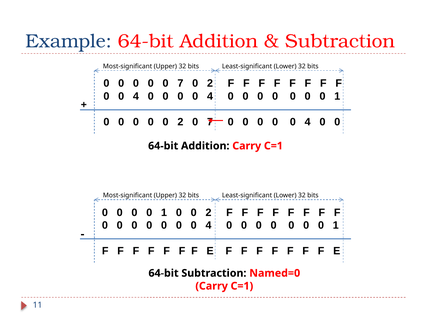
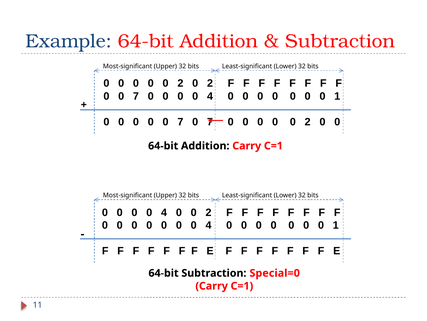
7 at (180, 83): 7 -> 2
4 at (136, 96): 4 -> 7
0 0 0 2: 2 -> 7
4 at (308, 122): 4 -> 2
1 at (164, 212): 1 -> 4
Named=0: Named=0 -> Special=0
